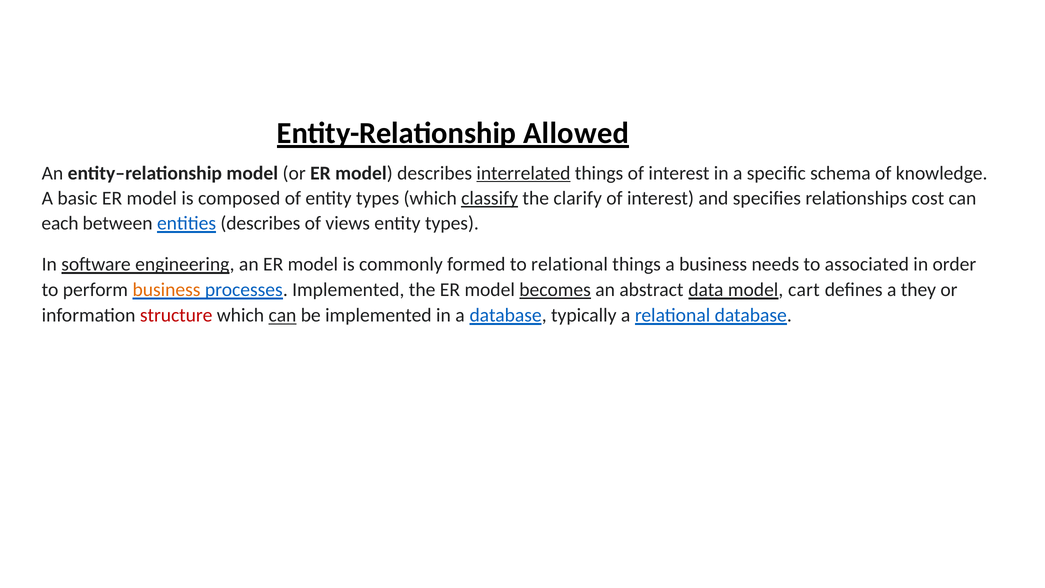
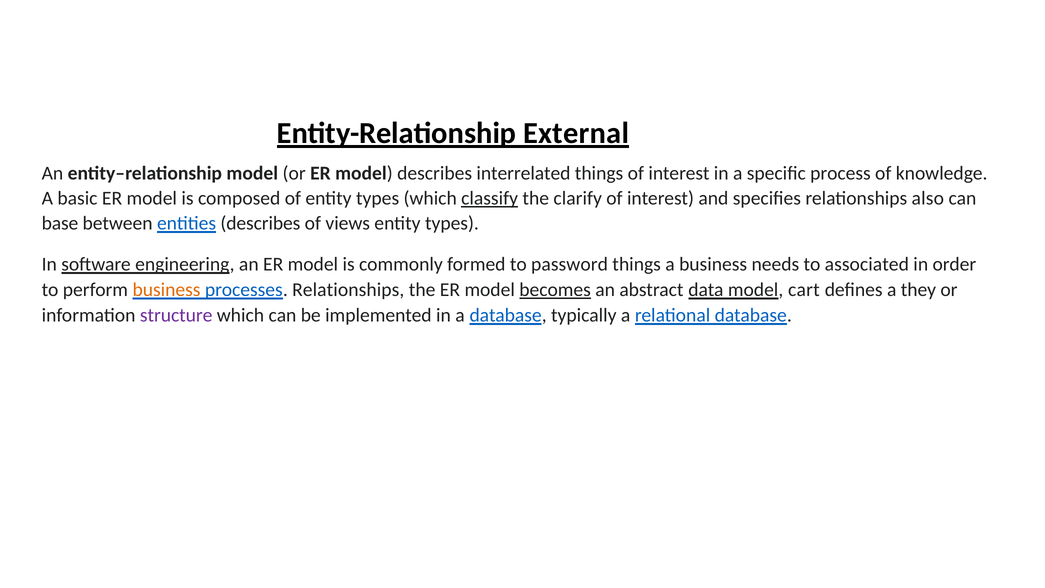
Allowed: Allowed -> External
interrelated underline: present -> none
schema: schema -> process
cost: cost -> also
each: each -> base
to relational: relational -> password
processes Implemented: Implemented -> Relationships
structure colour: red -> purple
can at (282, 315) underline: present -> none
